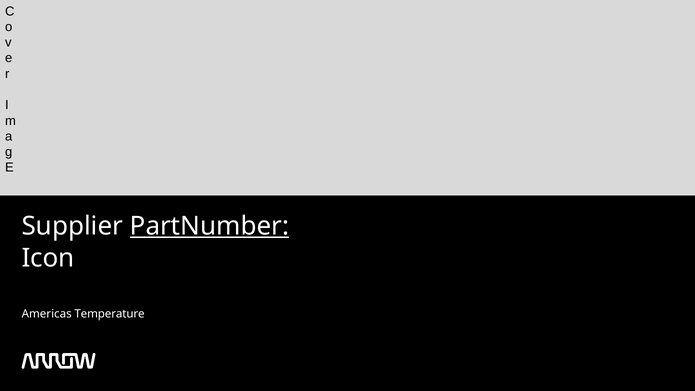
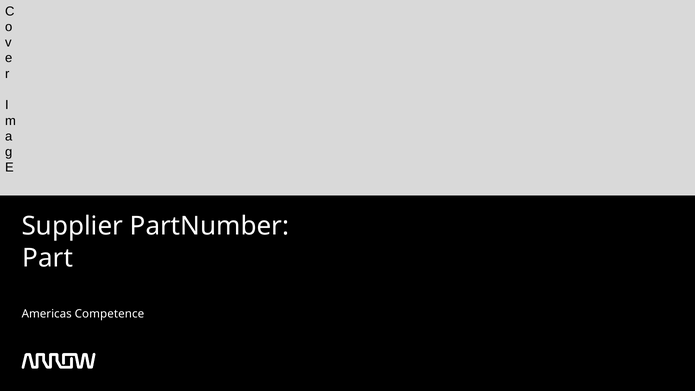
PartNumber underline: present -> none
Icon: Icon -> Part
Temperature: Temperature -> Competence
